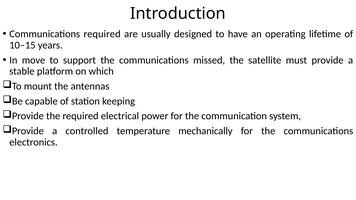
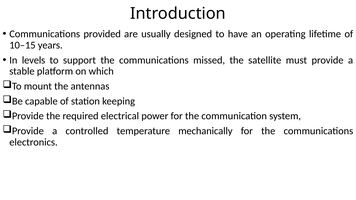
Communications required: required -> provided
move: move -> levels
